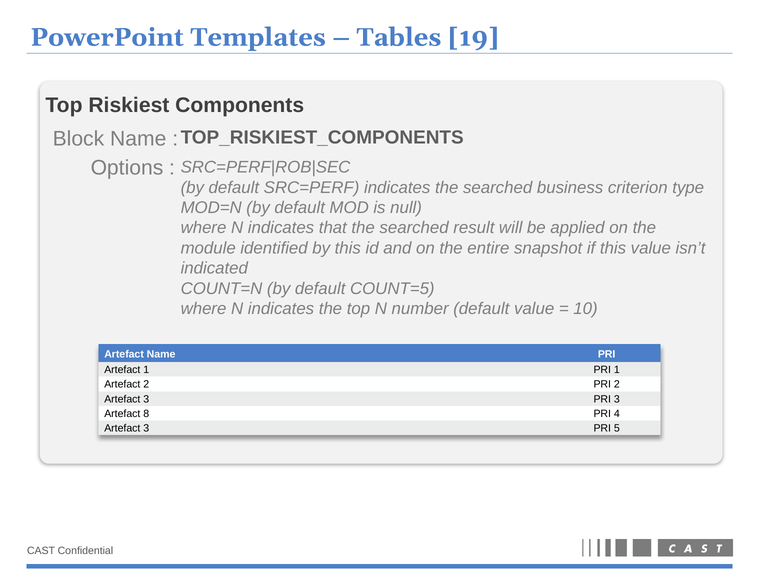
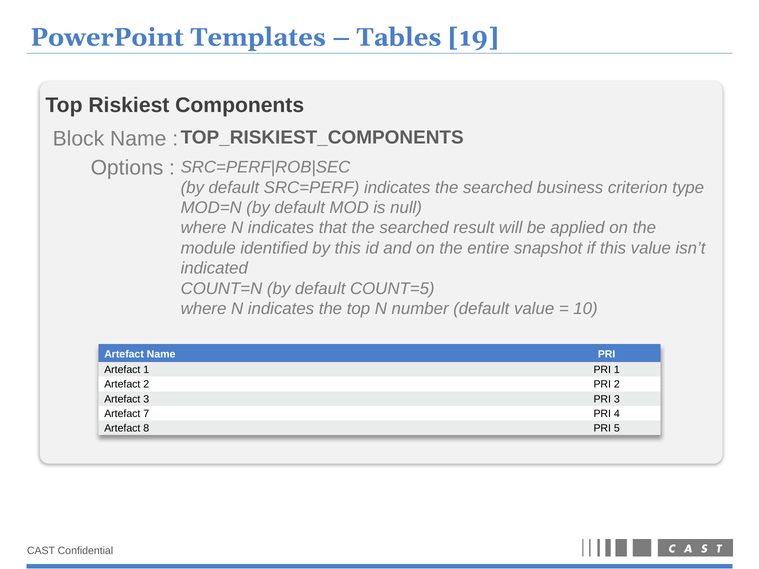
8: 8 -> 7
3 at (146, 428): 3 -> 8
